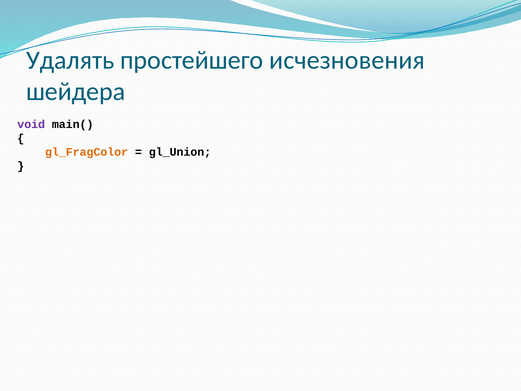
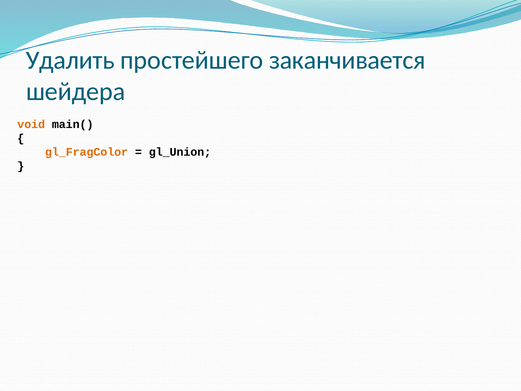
Удалять: Удалять -> Удалить
исчезновения: исчезновения -> заканчивается
void colour: purple -> orange
